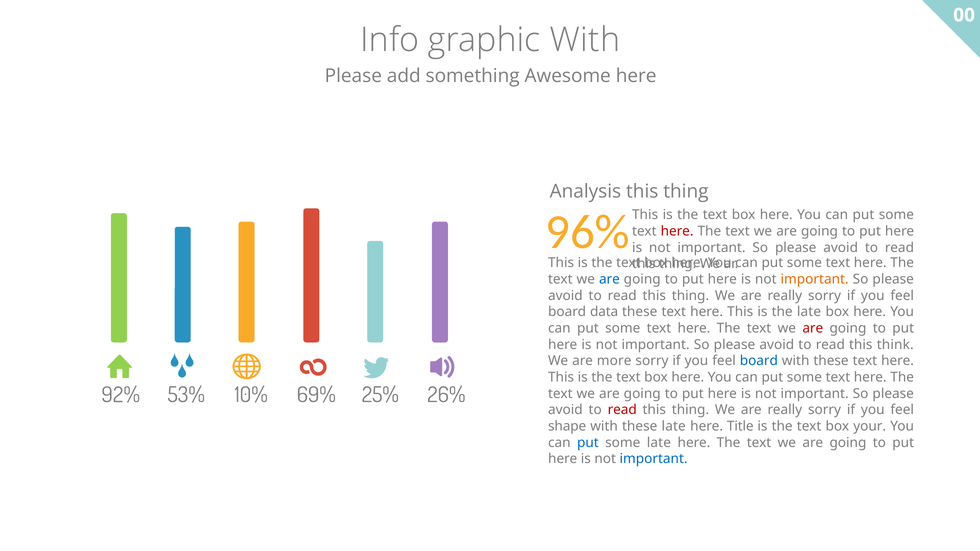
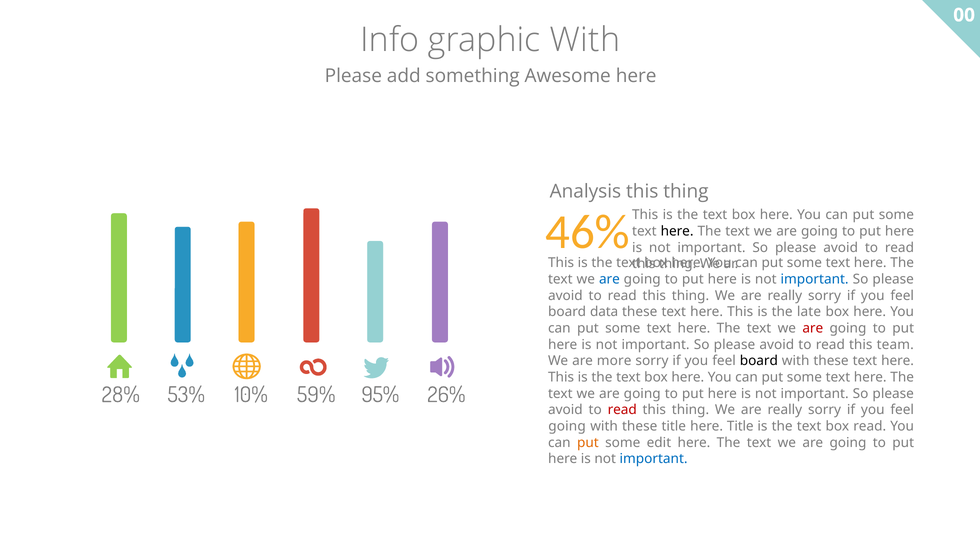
96%: 96% -> 46%
here at (677, 231) colour: red -> black
important at (815, 279) colour: orange -> blue
think: think -> team
board at (759, 361) colour: blue -> black
25%: 25% -> 95%
92%: 92% -> 28%
69%: 69% -> 59%
shape at (567, 426): shape -> going
these late: late -> title
box your: your -> read
put at (588, 443) colour: blue -> orange
some late: late -> edit
